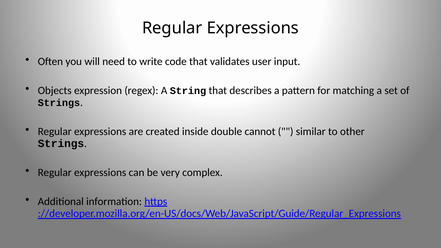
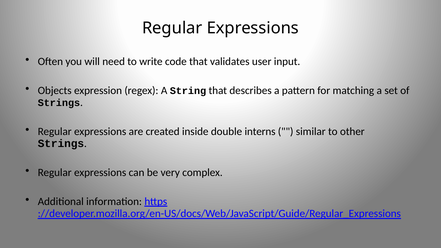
cannot: cannot -> interns
